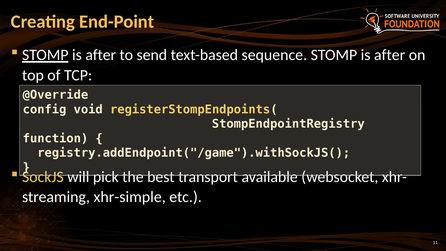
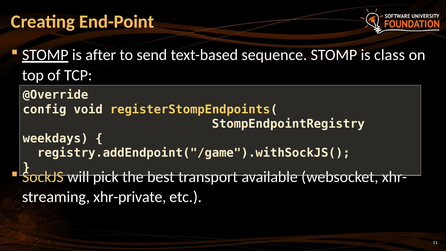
after at (390, 55): after -> class
function: function -> weekdays
xhr-simple: xhr-simple -> xhr-private
